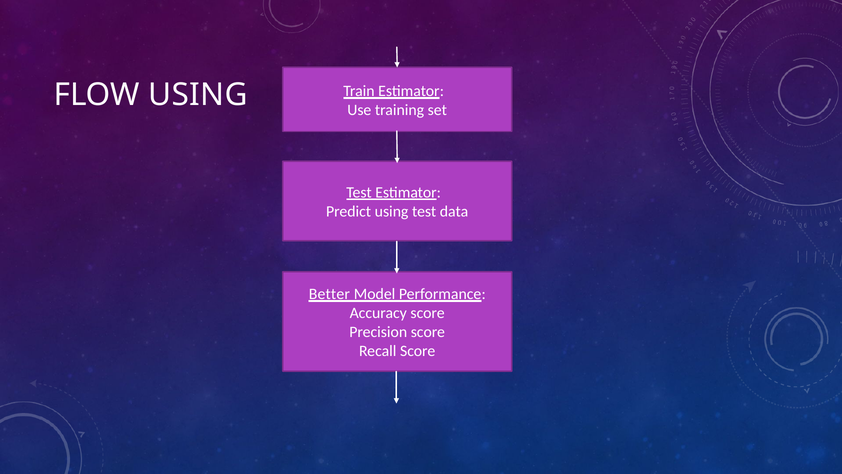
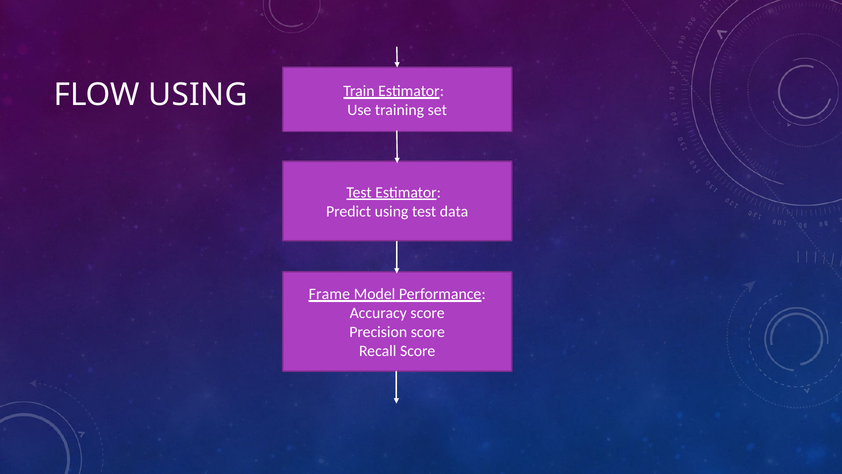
Better: Better -> Frame
